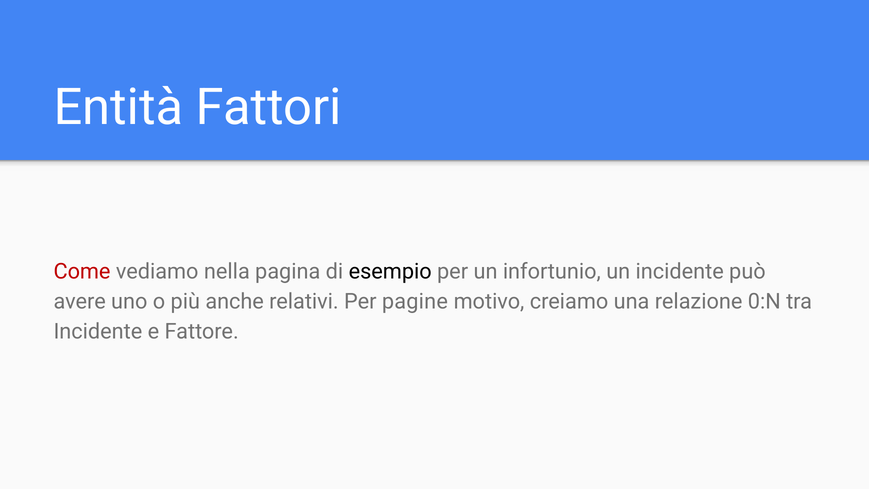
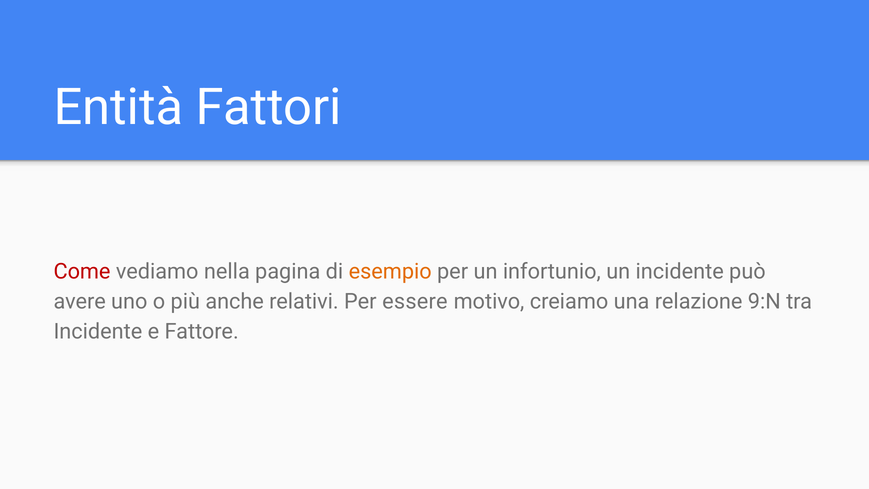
esempio colour: black -> orange
pagine: pagine -> essere
0:N: 0:N -> 9:N
